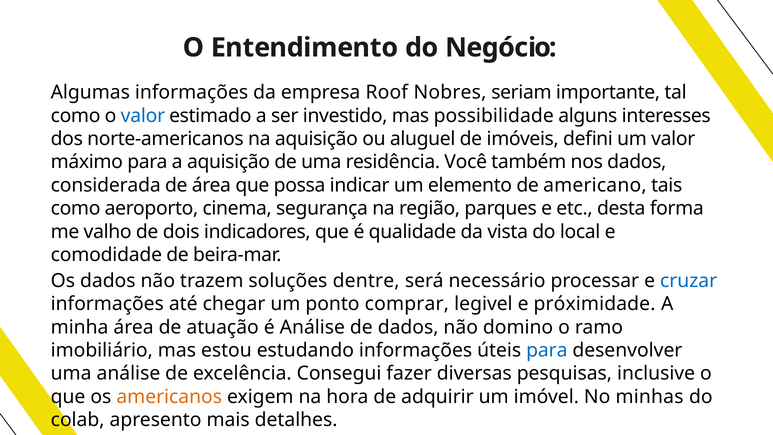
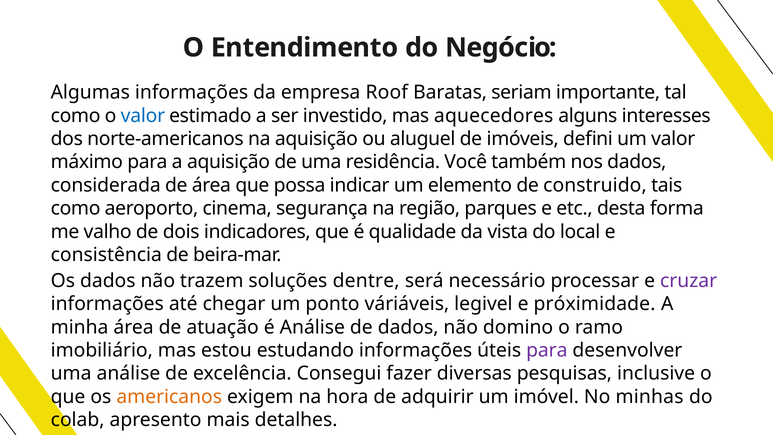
Nobres: Nobres -> Baratas
possibilidade: possibilidade -> aquecedores
americano: americano -> construido
comodidade: comodidade -> consistência
cruzar colour: blue -> purple
comprar: comprar -> váriáveis
para at (547, 350) colour: blue -> purple
